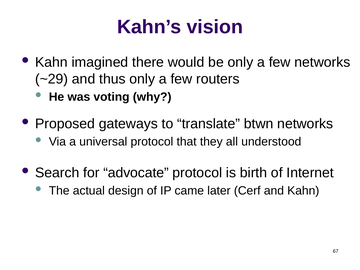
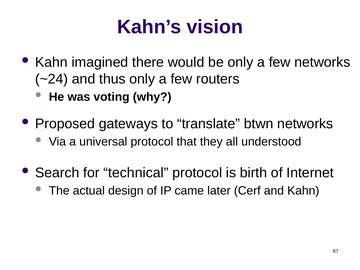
~29: ~29 -> ~24
advocate: advocate -> technical
